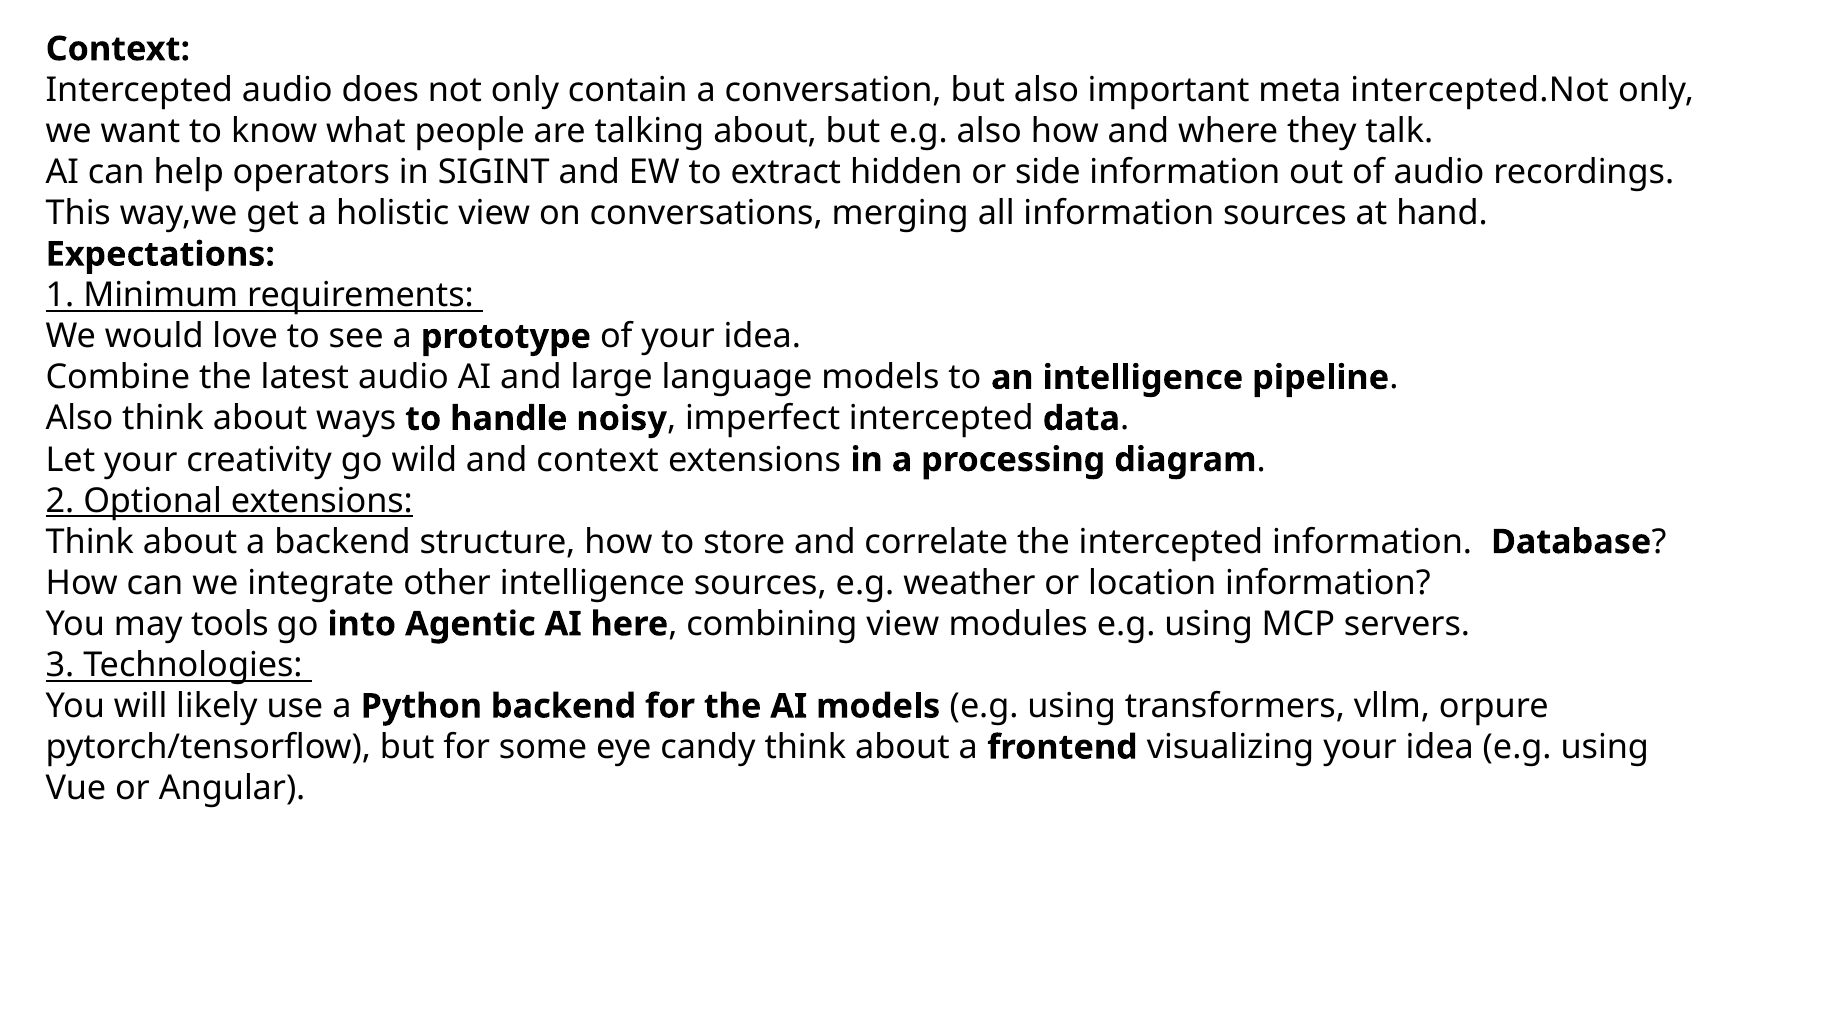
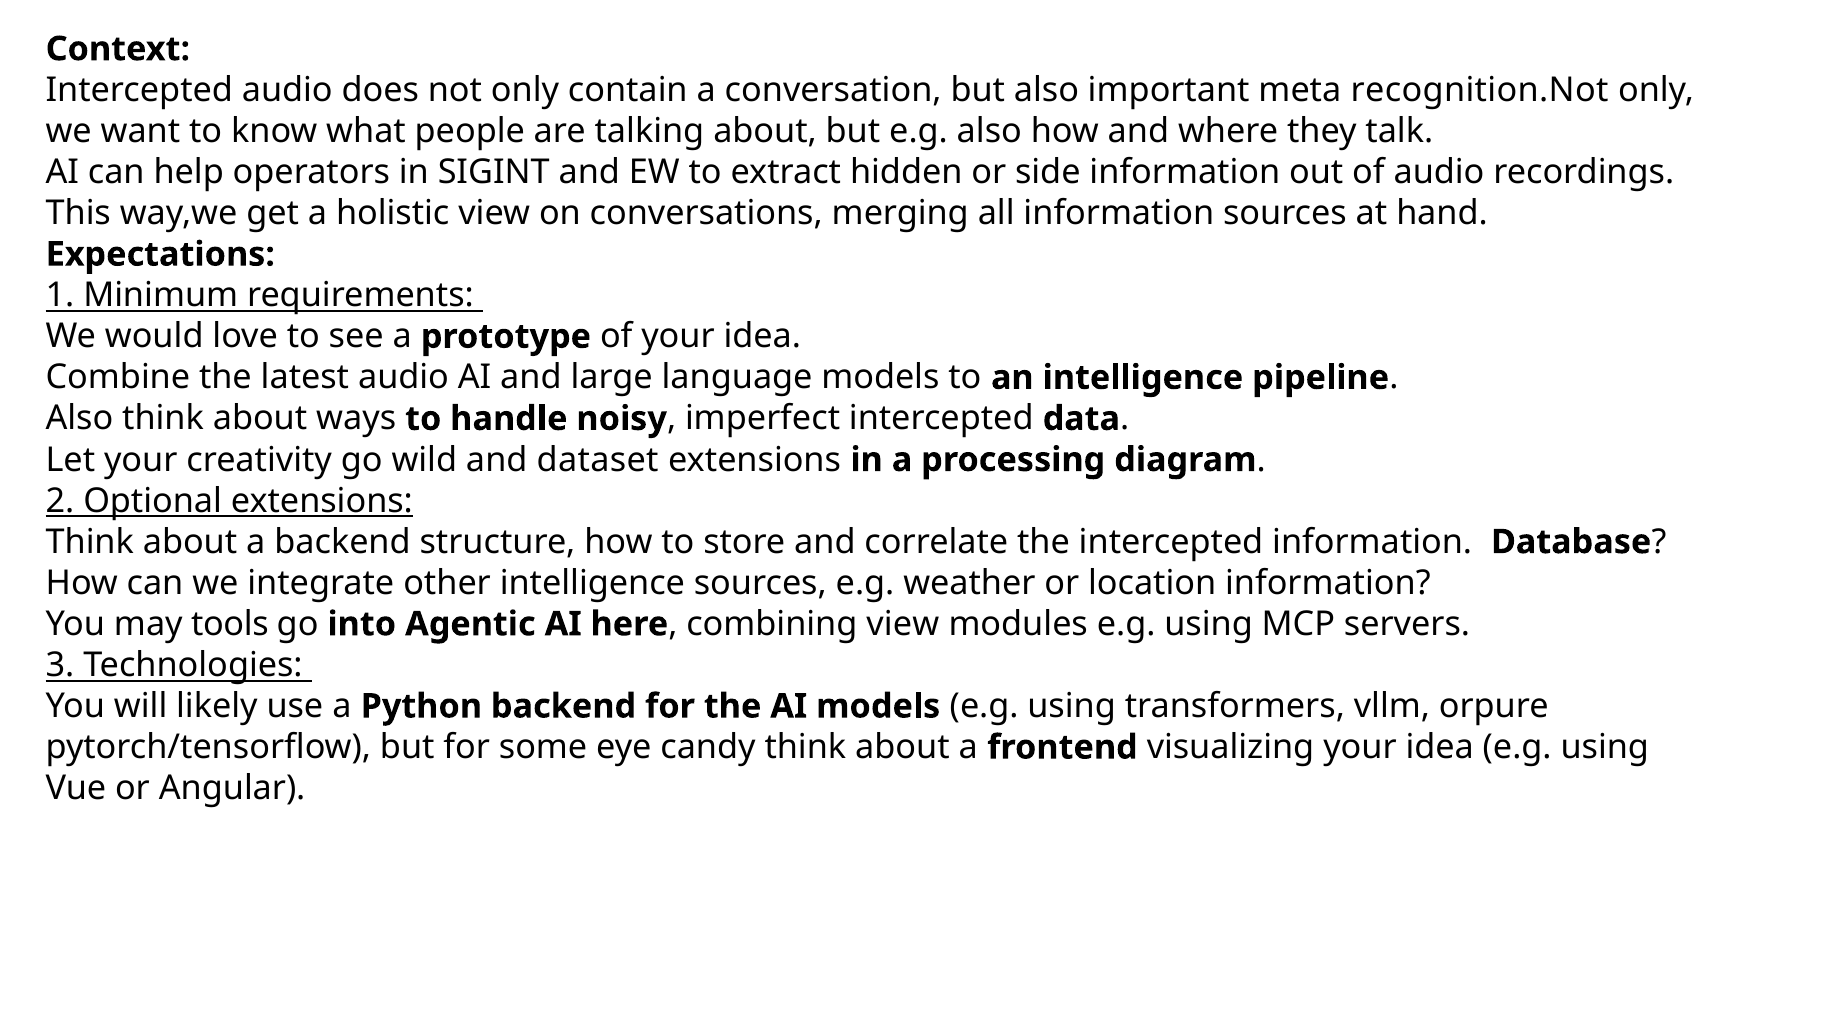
intercepted.Not: intercepted.Not -> recognition.Not
and context: context -> dataset
